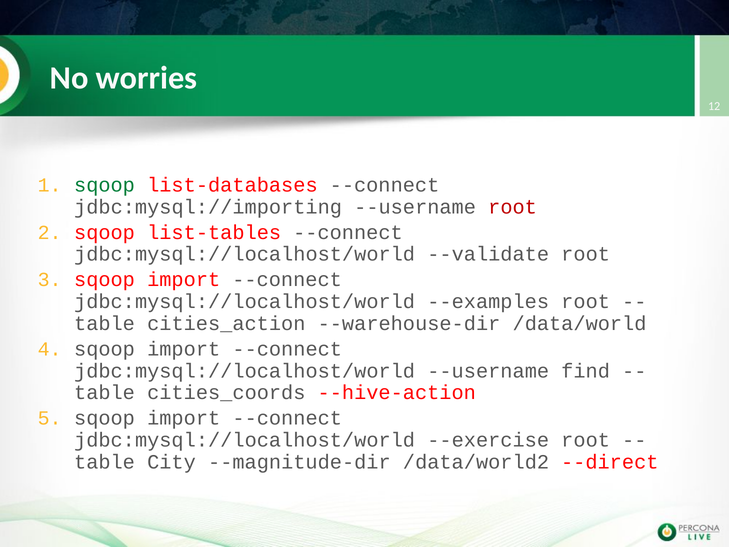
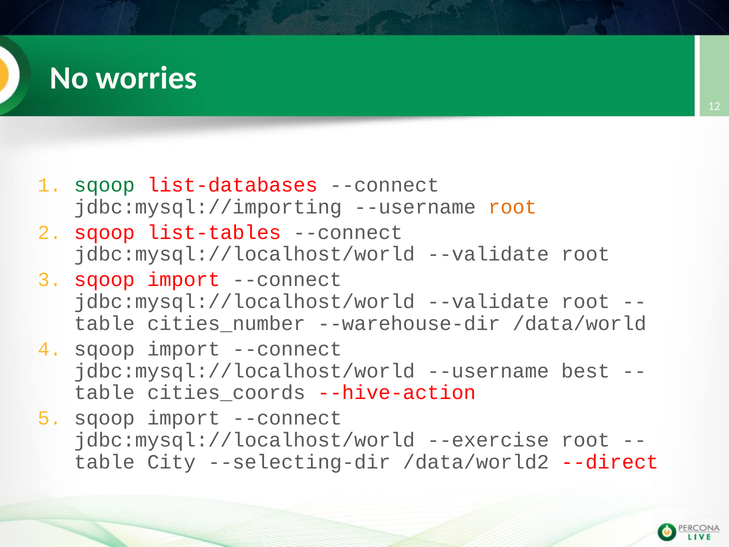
root at (513, 207) colour: red -> orange
--examples at (488, 301): --examples -> --validate
cities_action: cities_action -> cities_number
find: find -> best
--magnitude-dir: --magnitude-dir -> --selecting-dir
